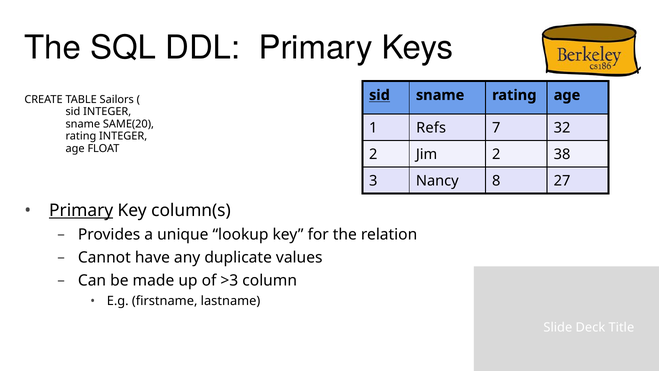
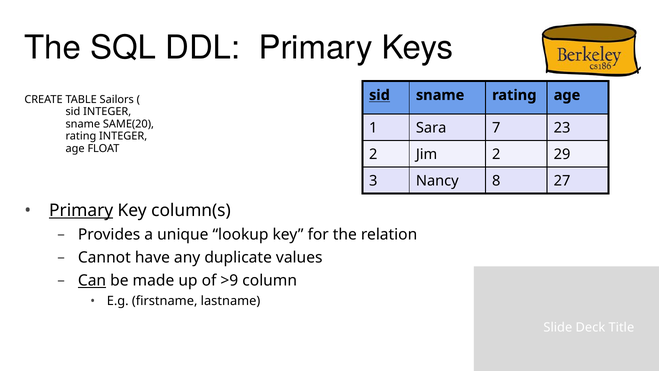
Refs: Refs -> Sara
32: 32 -> 23
38: 38 -> 29
Can underline: none -> present
>3: >3 -> >9
